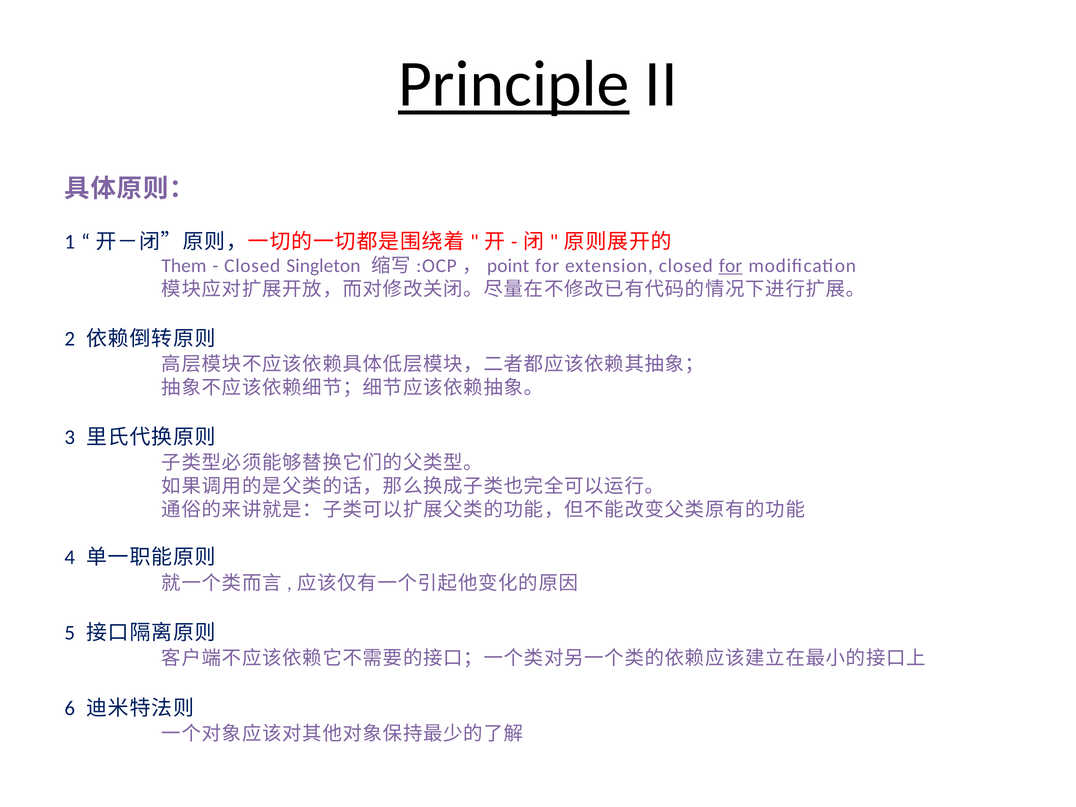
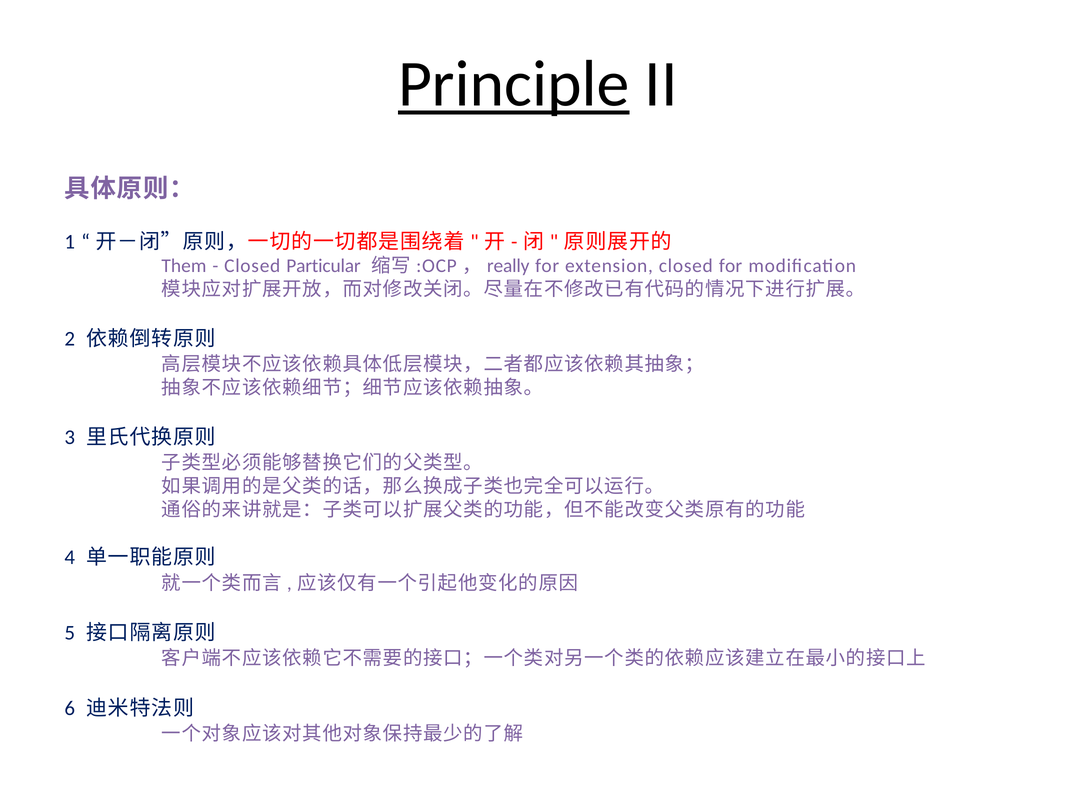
Singleton: Singleton -> Particular
point: point -> really
for at (731, 266) underline: present -> none
